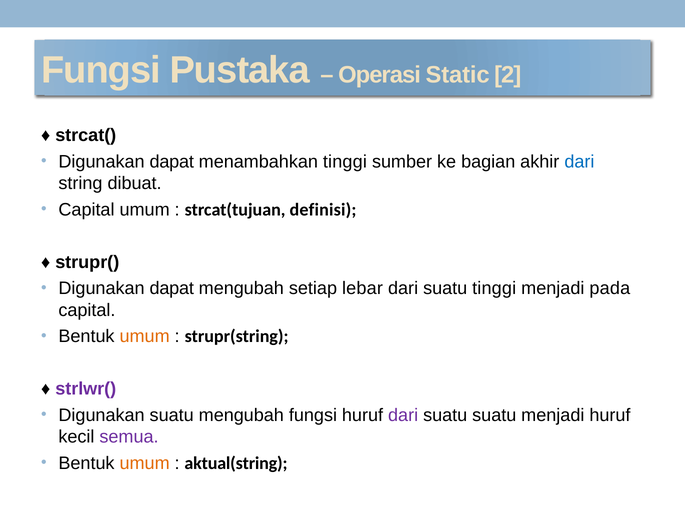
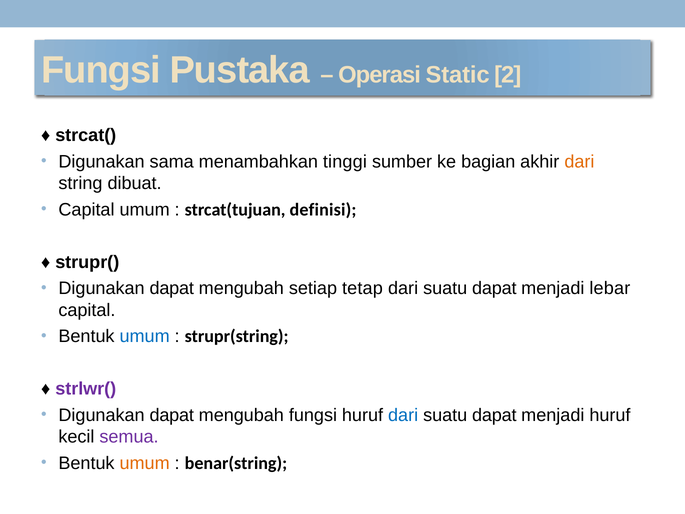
dapat at (172, 162): dapat -> sama
dari at (579, 162) colour: blue -> orange
lebar: lebar -> tetap
tinggi at (494, 288): tinggi -> dapat
pada: pada -> lebar
umum at (145, 336) colour: orange -> blue
suatu at (172, 415): suatu -> dapat
dari at (403, 415) colour: purple -> blue
suatu at (494, 415): suatu -> dapat
aktual(string: aktual(string -> benar(string
